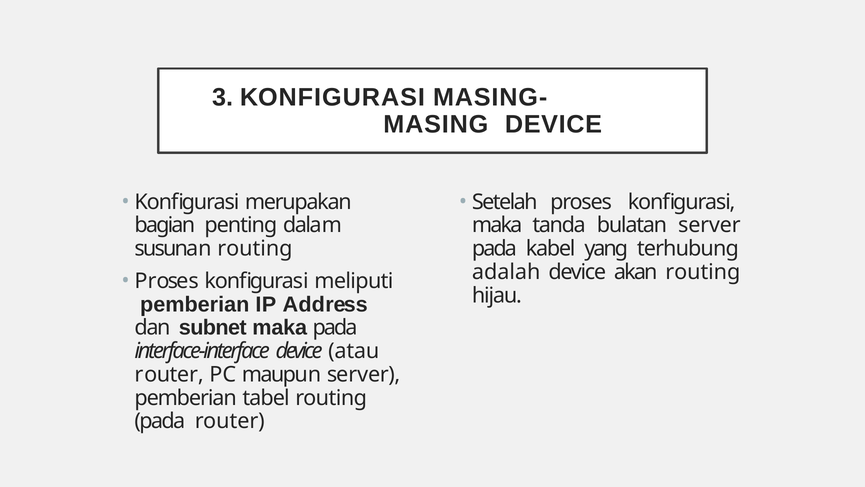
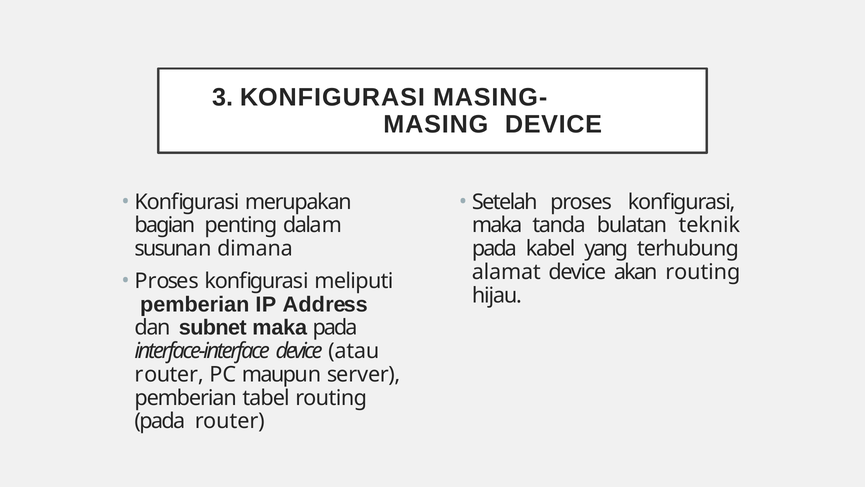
bulatan server: server -> teknik
susunan routing: routing -> dimana
adalah: adalah -> alamat
